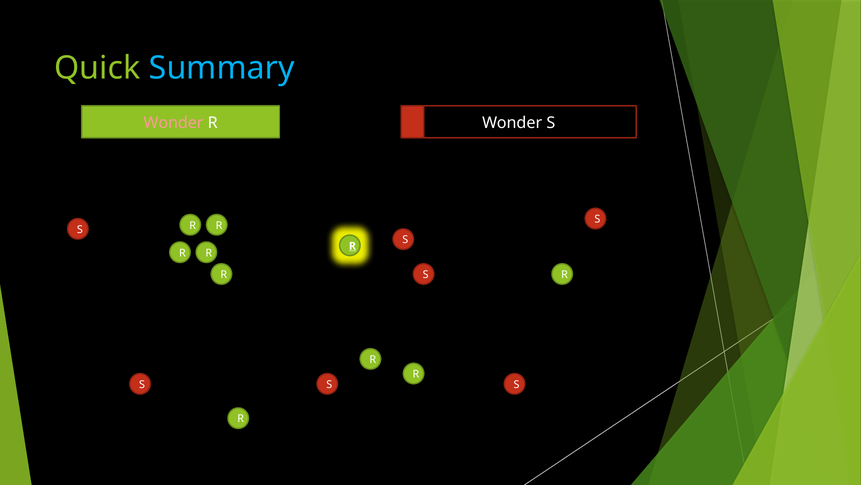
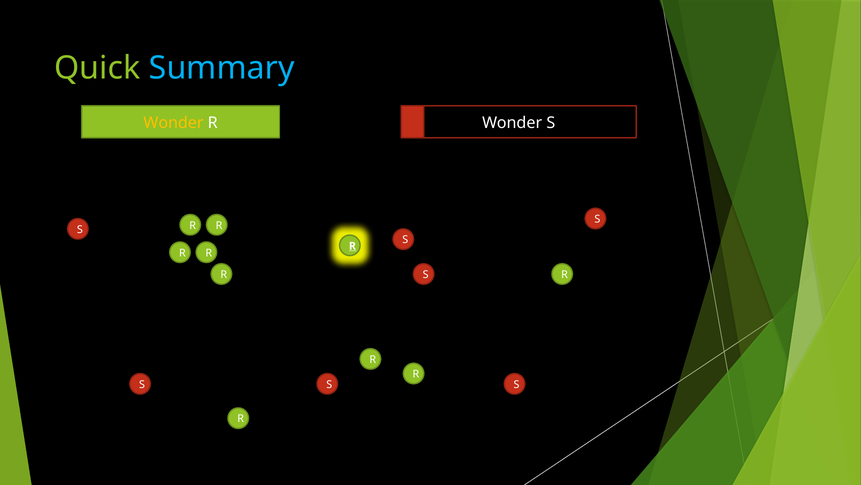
Wonder at (173, 123) colour: pink -> yellow
